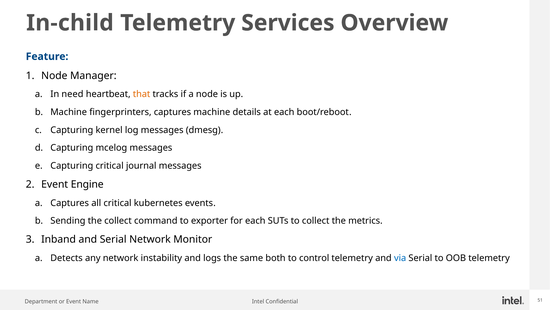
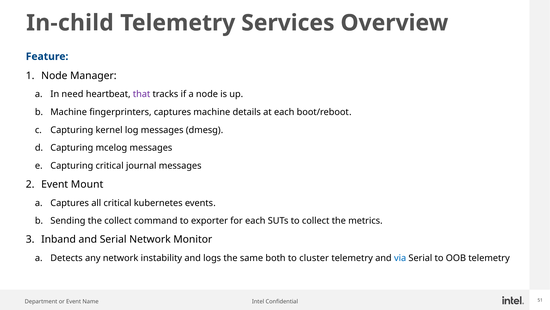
that colour: orange -> purple
Engine: Engine -> Mount
control: control -> cluster
